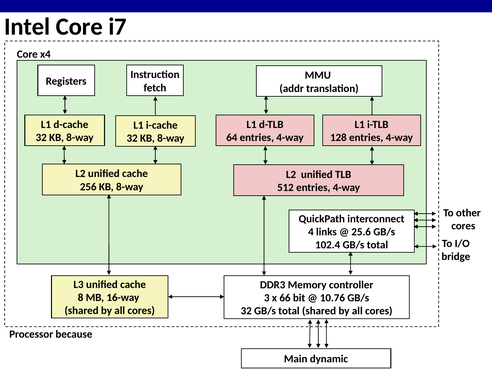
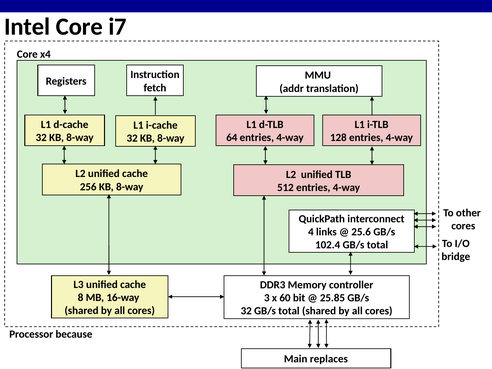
66: 66 -> 60
10.76: 10.76 -> 25.85
dynamic: dynamic -> replaces
